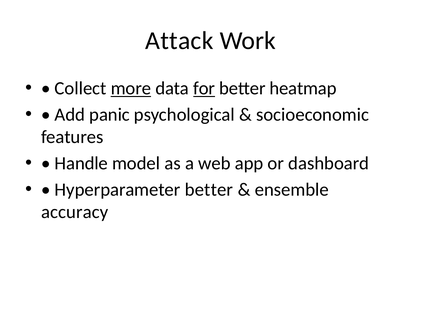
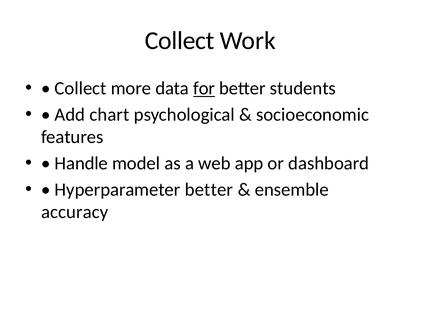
Attack at (179, 41): Attack -> Collect
more underline: present -> none
heatmap: heatmap -> students
panic: panic -> chart
